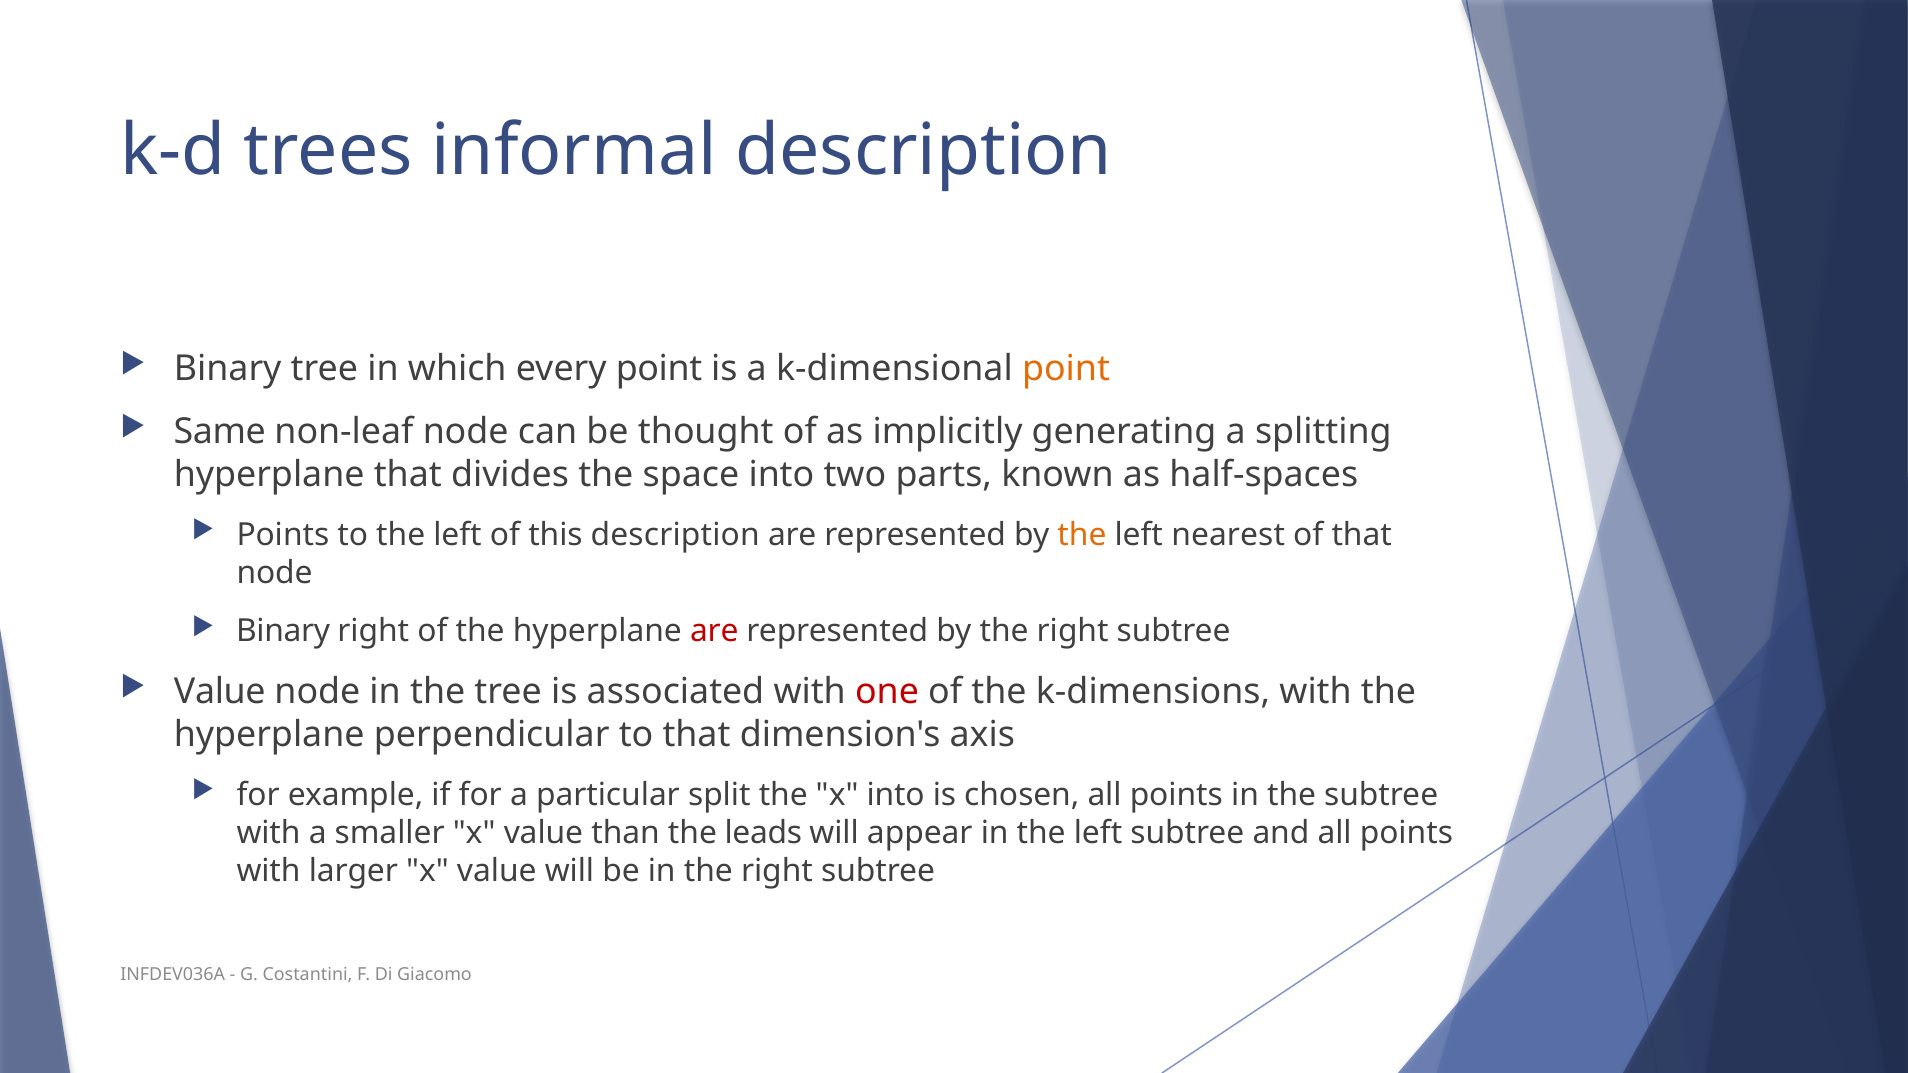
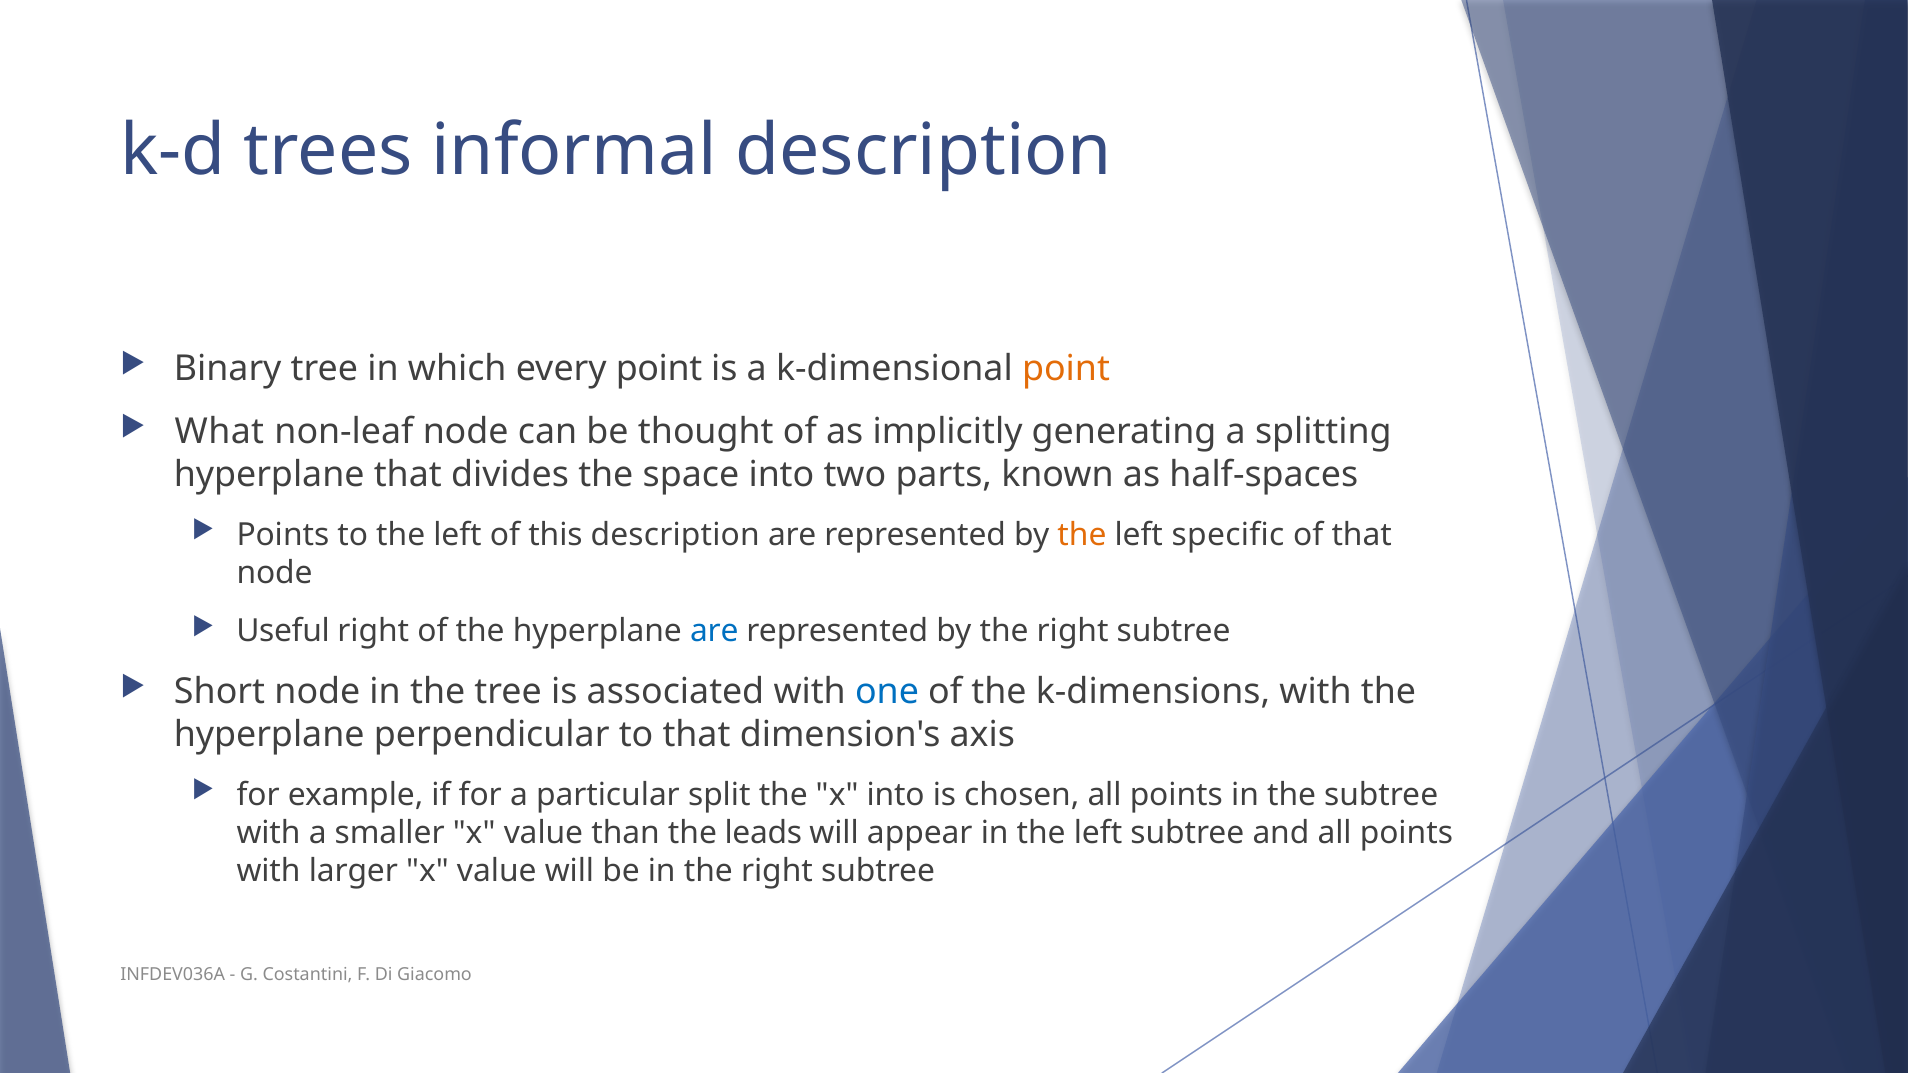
Same: Same -> What
nearest: nearest -> specific
Binary at (283, 631): Binary -> Useful
are at (714, 631) colour: red -> blue
Value at (220, 692): Value -> Short
one colour: red -> blue
